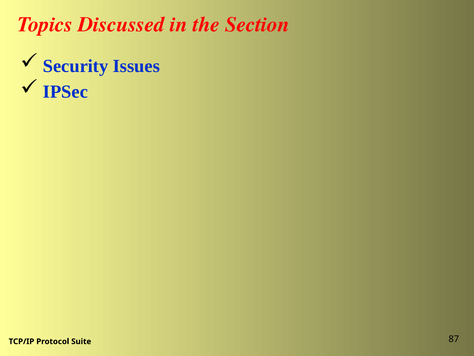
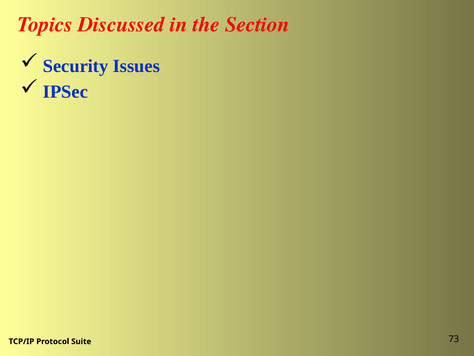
87: 87 -> 73
